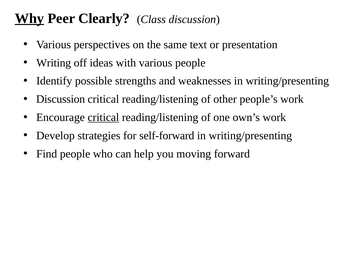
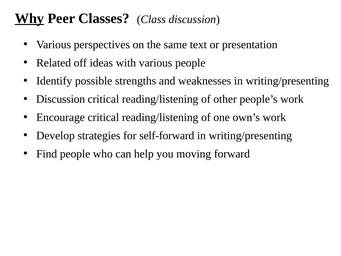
Clearly: Clearly -> Classes
Writing: Writing -> Related
critical at (103, 117) underline: present -> none
